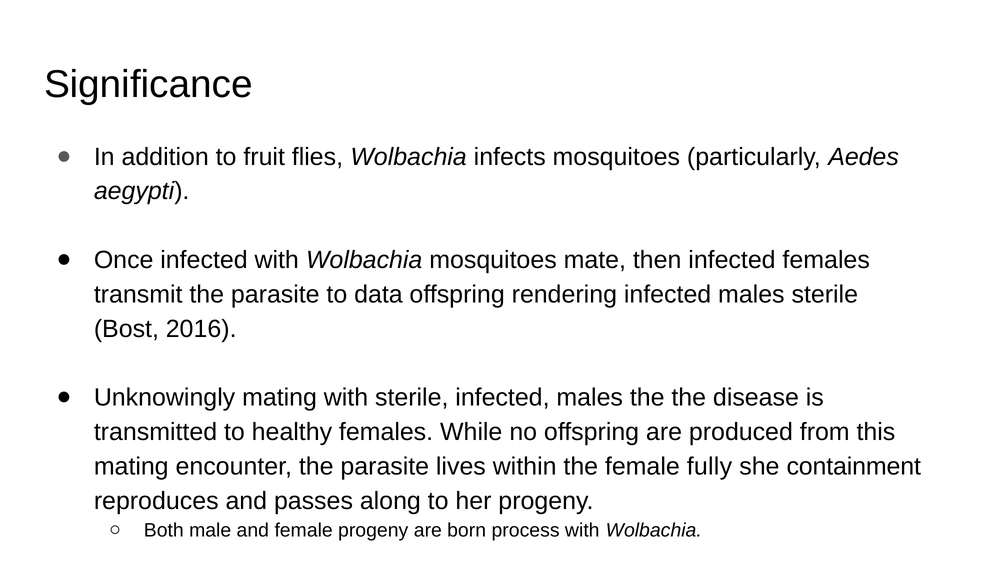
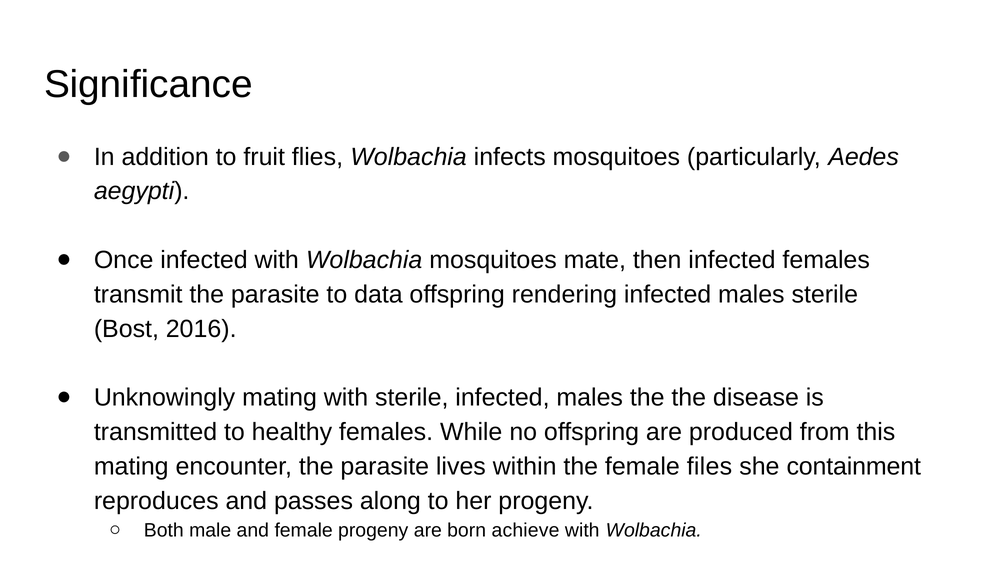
fully: fully -> files
process: process -> achieve
